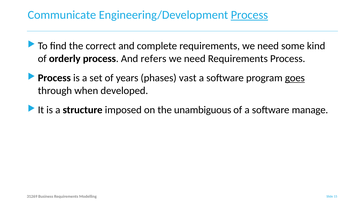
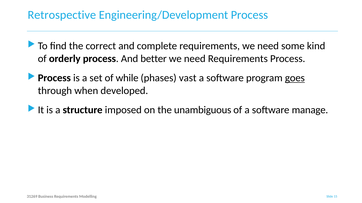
Communicate: Communicate -> Retrospective
Process at (249, 15) underline: present -> none
refers: refers -> better
years: years -> while
